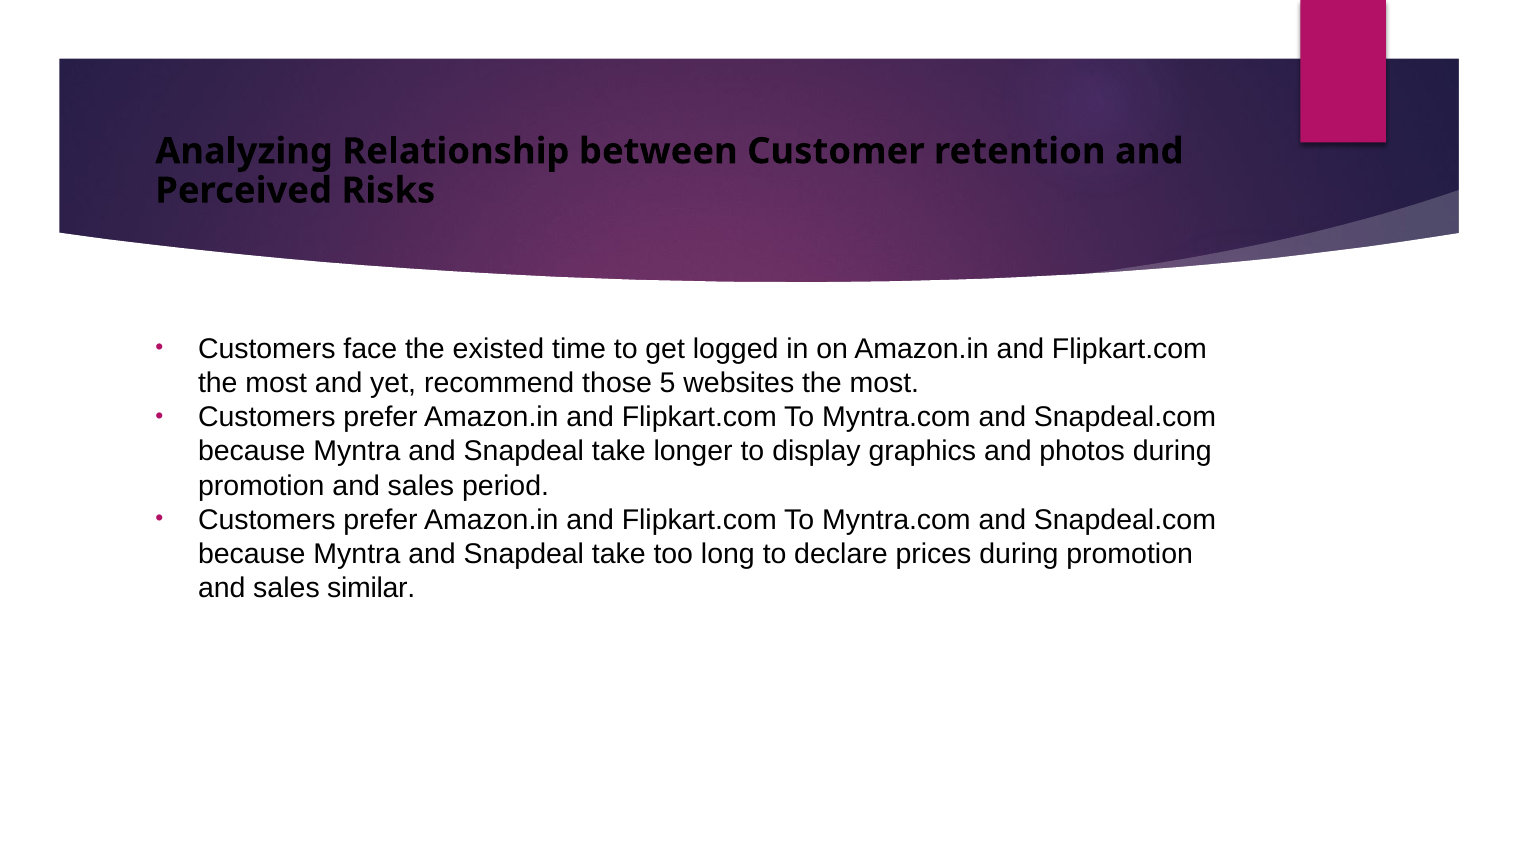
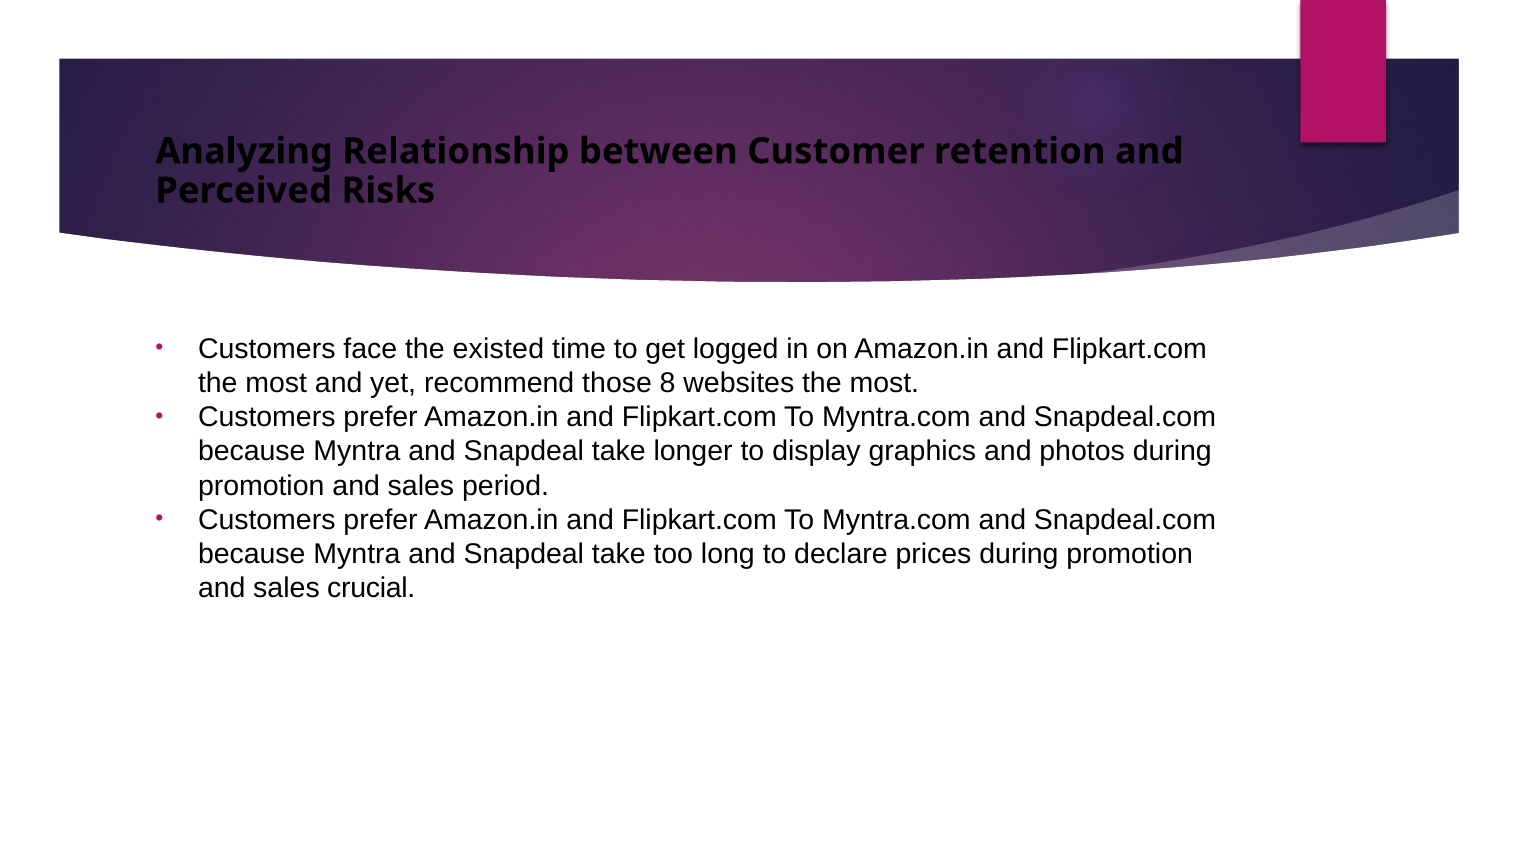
5: 5 -> 8
similar: similar -> crucial
